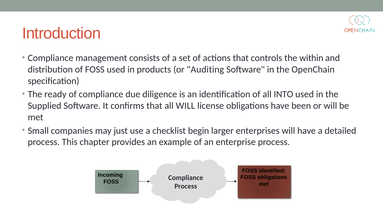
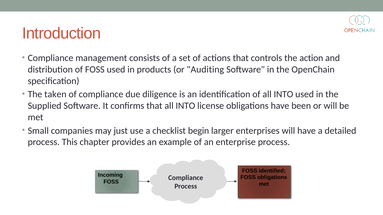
within: within -> action
ready: ready -> taken
that all WILL: WILL -> INTO
